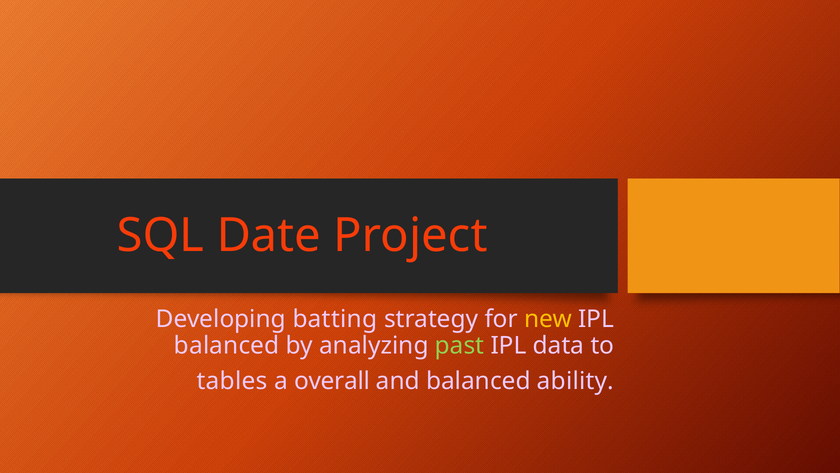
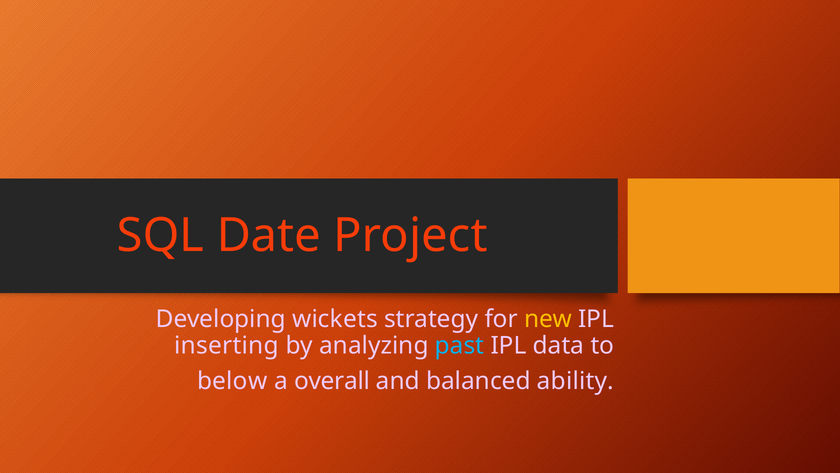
batting: batting -> wickets
balanced at (227, 345): balanced -> inserting
past colour: light green -> light blue
tables: tables -> below
